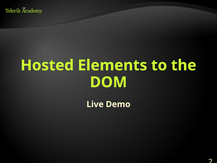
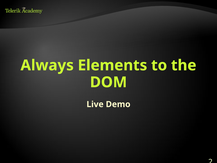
Hosted: Hosted -> Always
